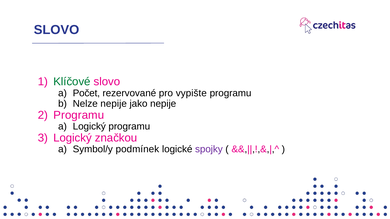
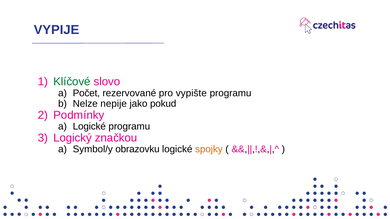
SLOVO at (57, 30): SLOVO -> VYPIJE
jako nepije: nepije -> pokud
Programu at (79, 115): Programu -> Podmínky
Logický at (89, 127): Logický -> Logické
podmínek: podmínek -> obrazovku
spojky colour: purple -> orange
